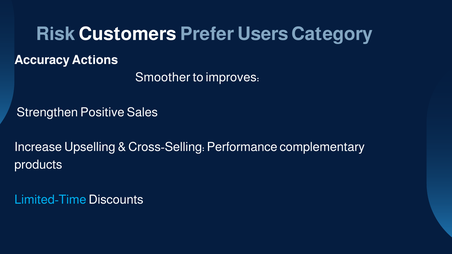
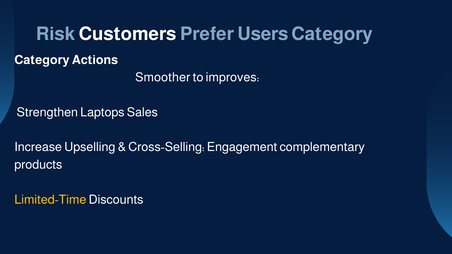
Accuracy at (42, 60): Accuracy -> Category
Positive: Positive -> Laptops
Performance: Performance -> Engagement
Limited-Time colour: light blue -> yellow
